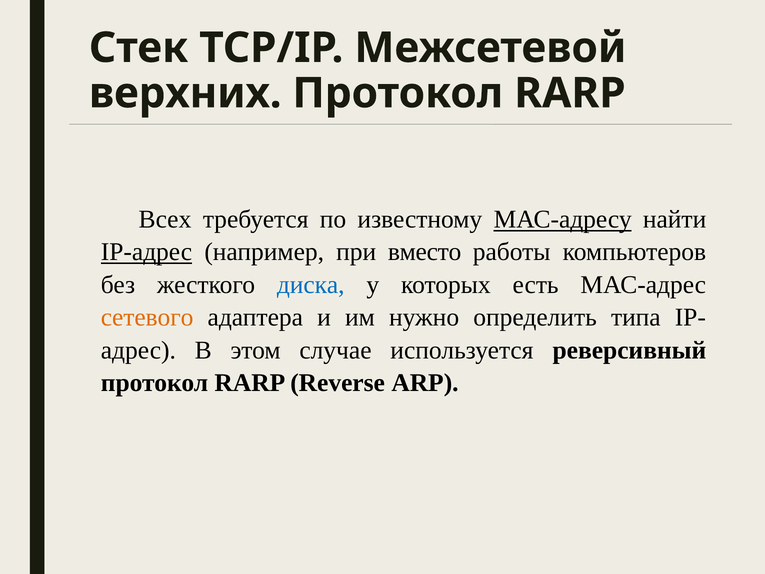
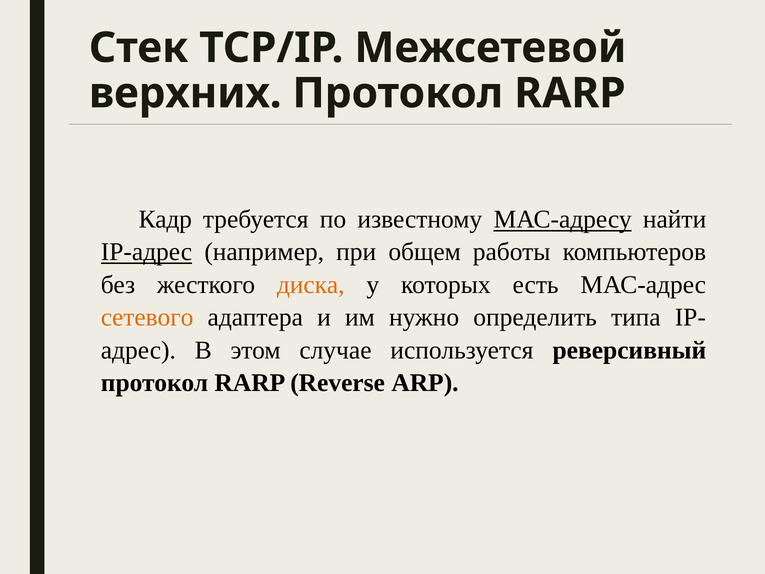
Всех: Всех -> Кадр
вместо: вместо -> общем
диска colour: blue -> orange
